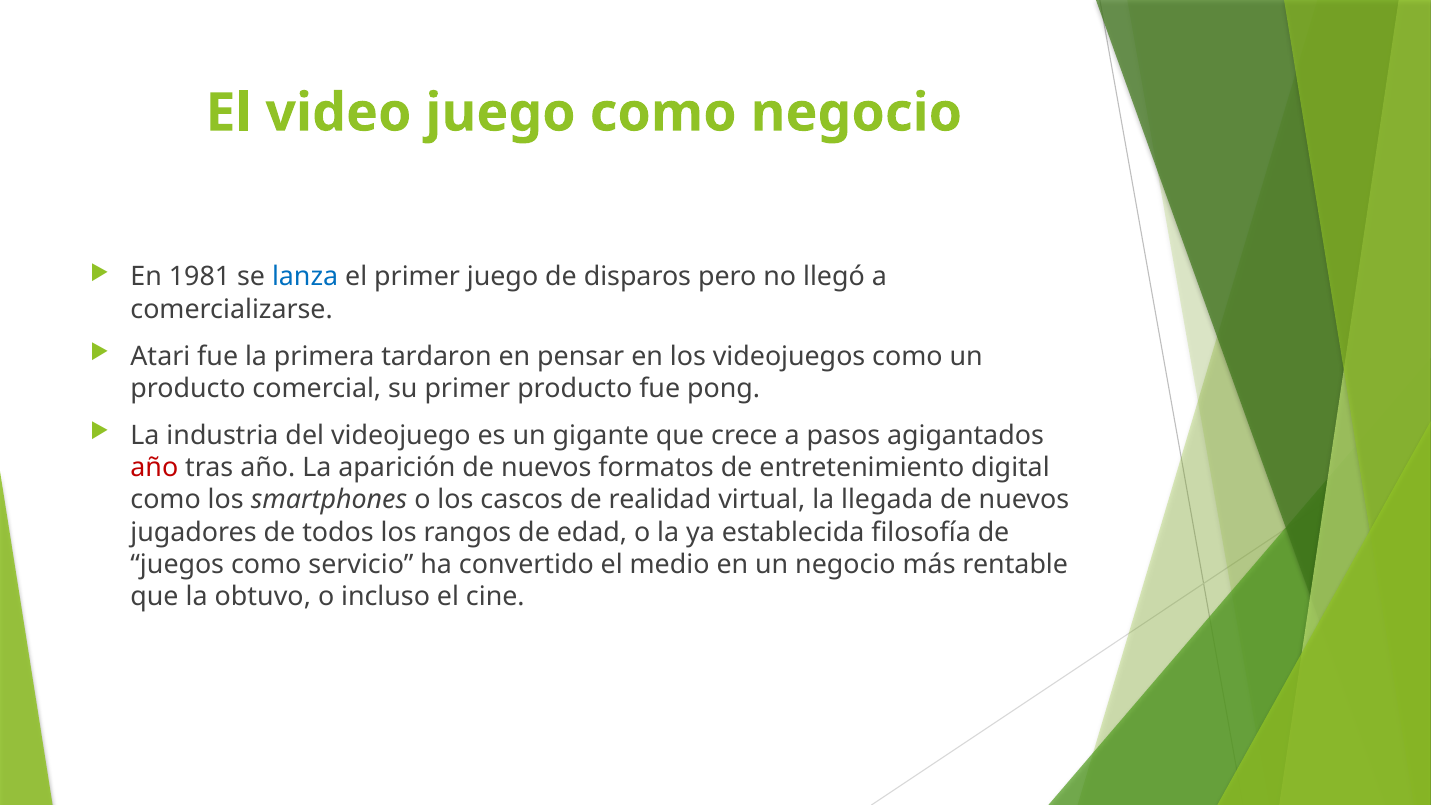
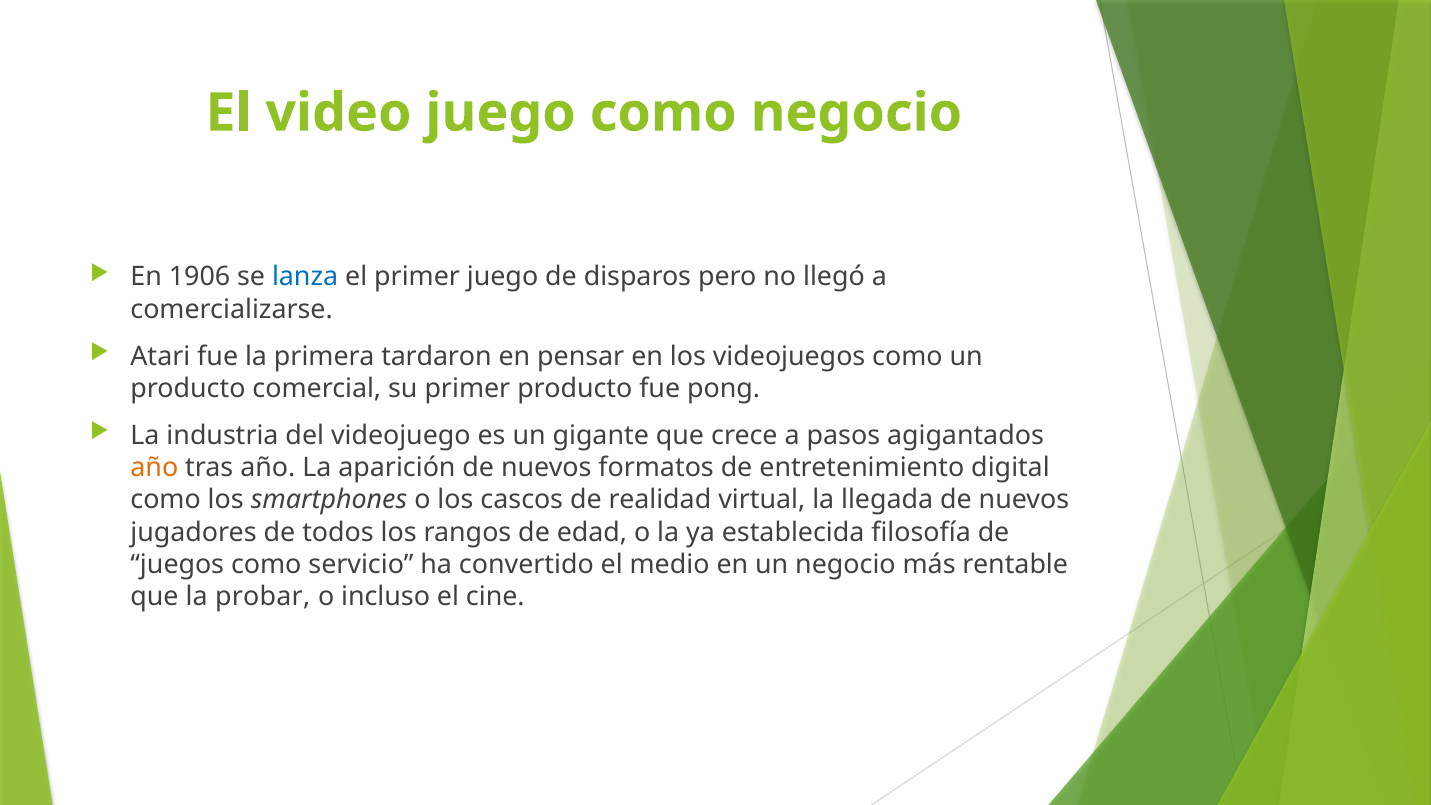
1981: 1981 -> 1906
año at (154, 468) colour: red -> orange
obtuvo: obtuvo -> probar
